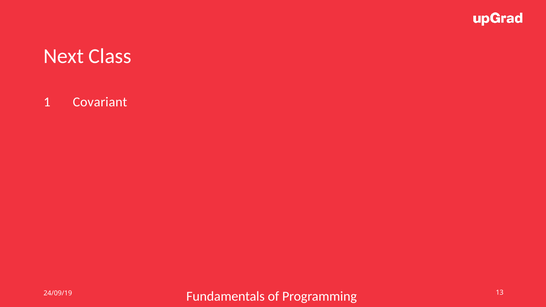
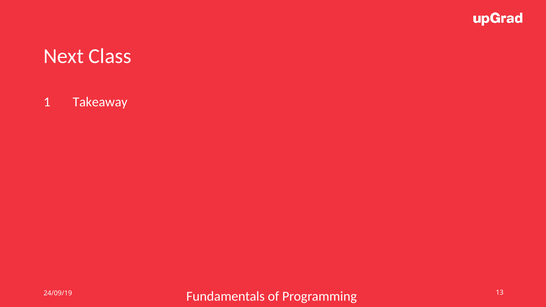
Covariant: Covariant -> Takeaway
